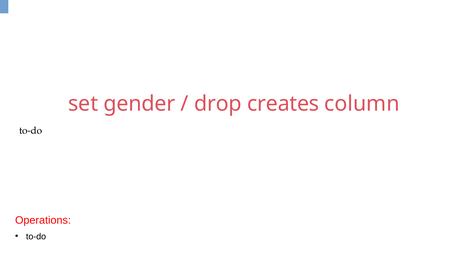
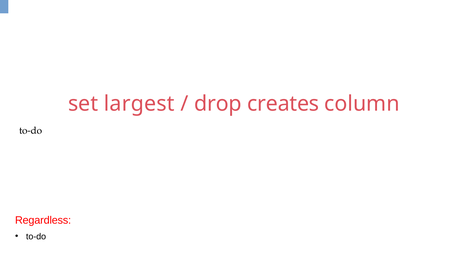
gender: gender -> largest
Operations: Operations -> Regardless
